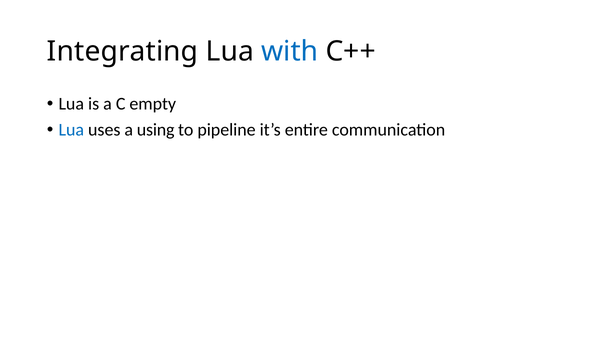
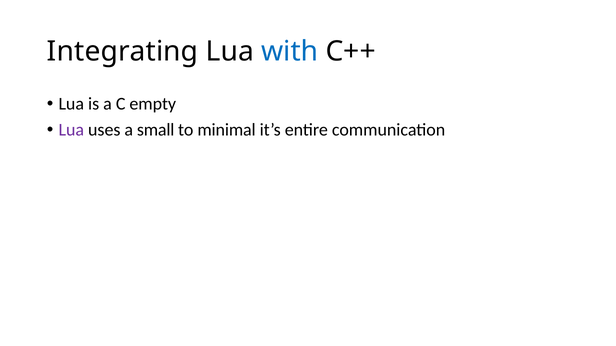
Lua at (71, 130) colour: blue -> purple
using: using -> small
pipeline: pipeline -> minimal
